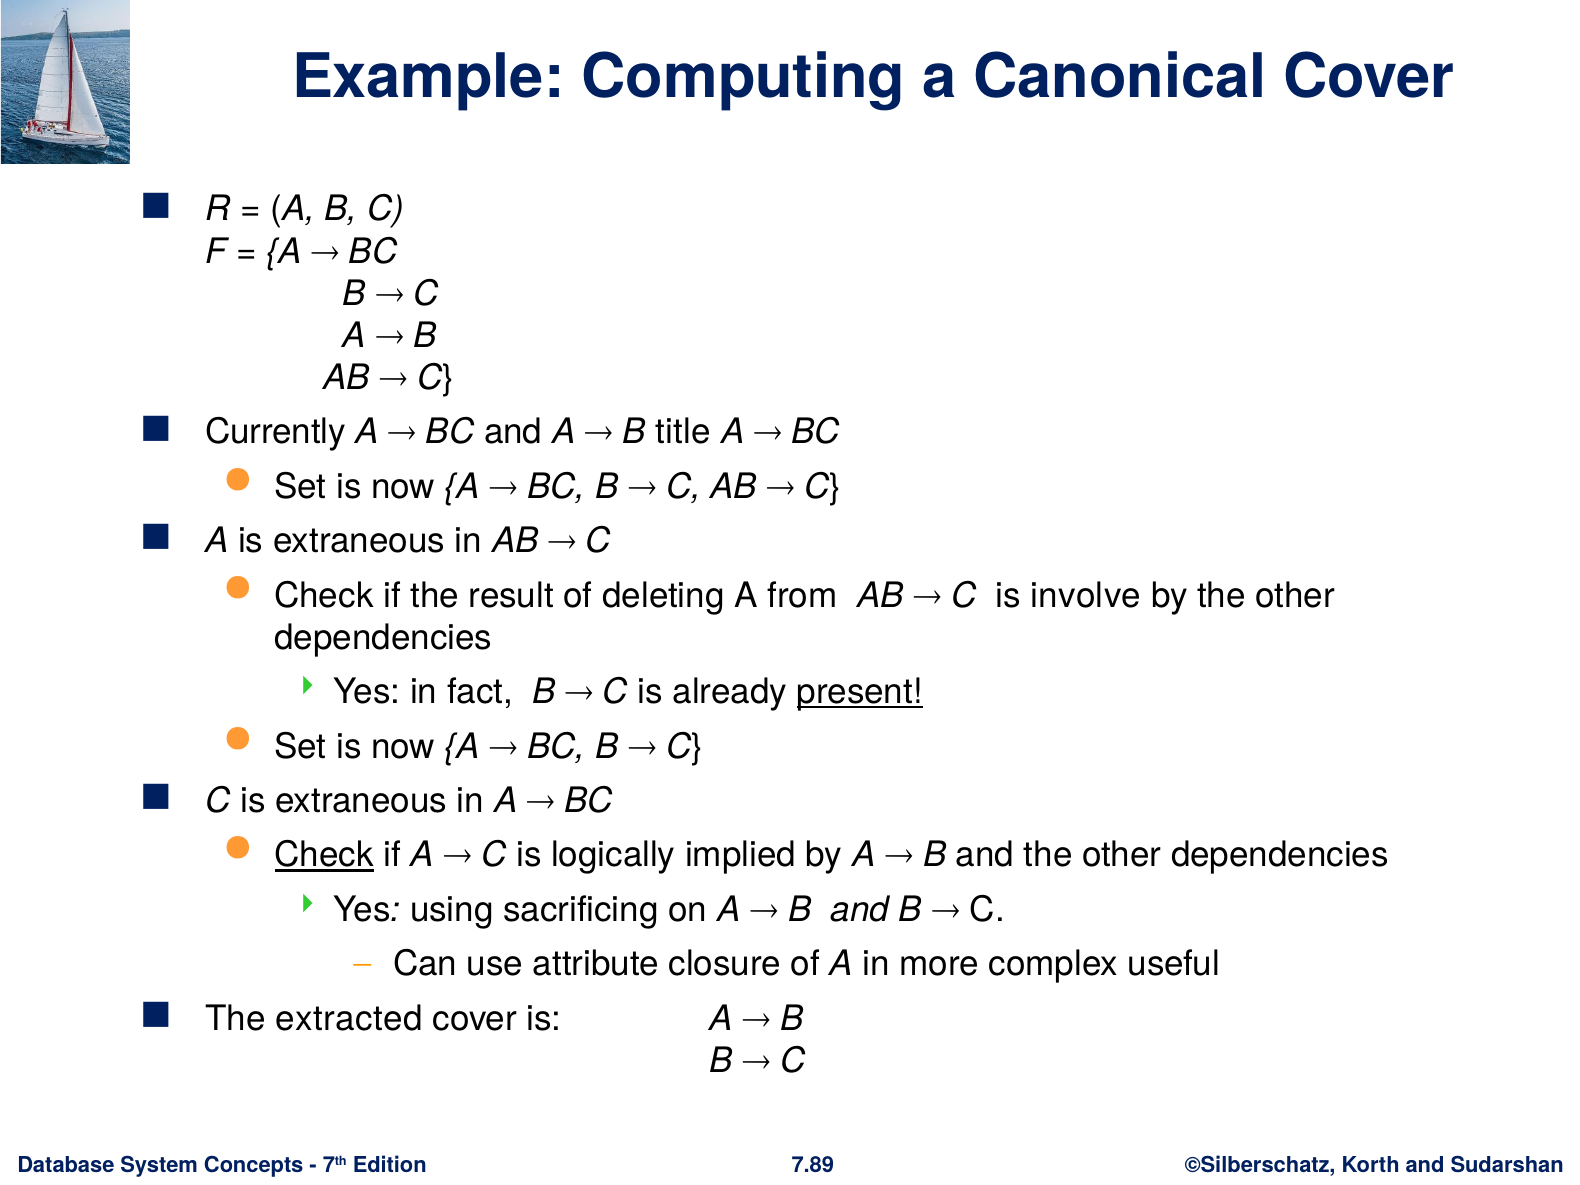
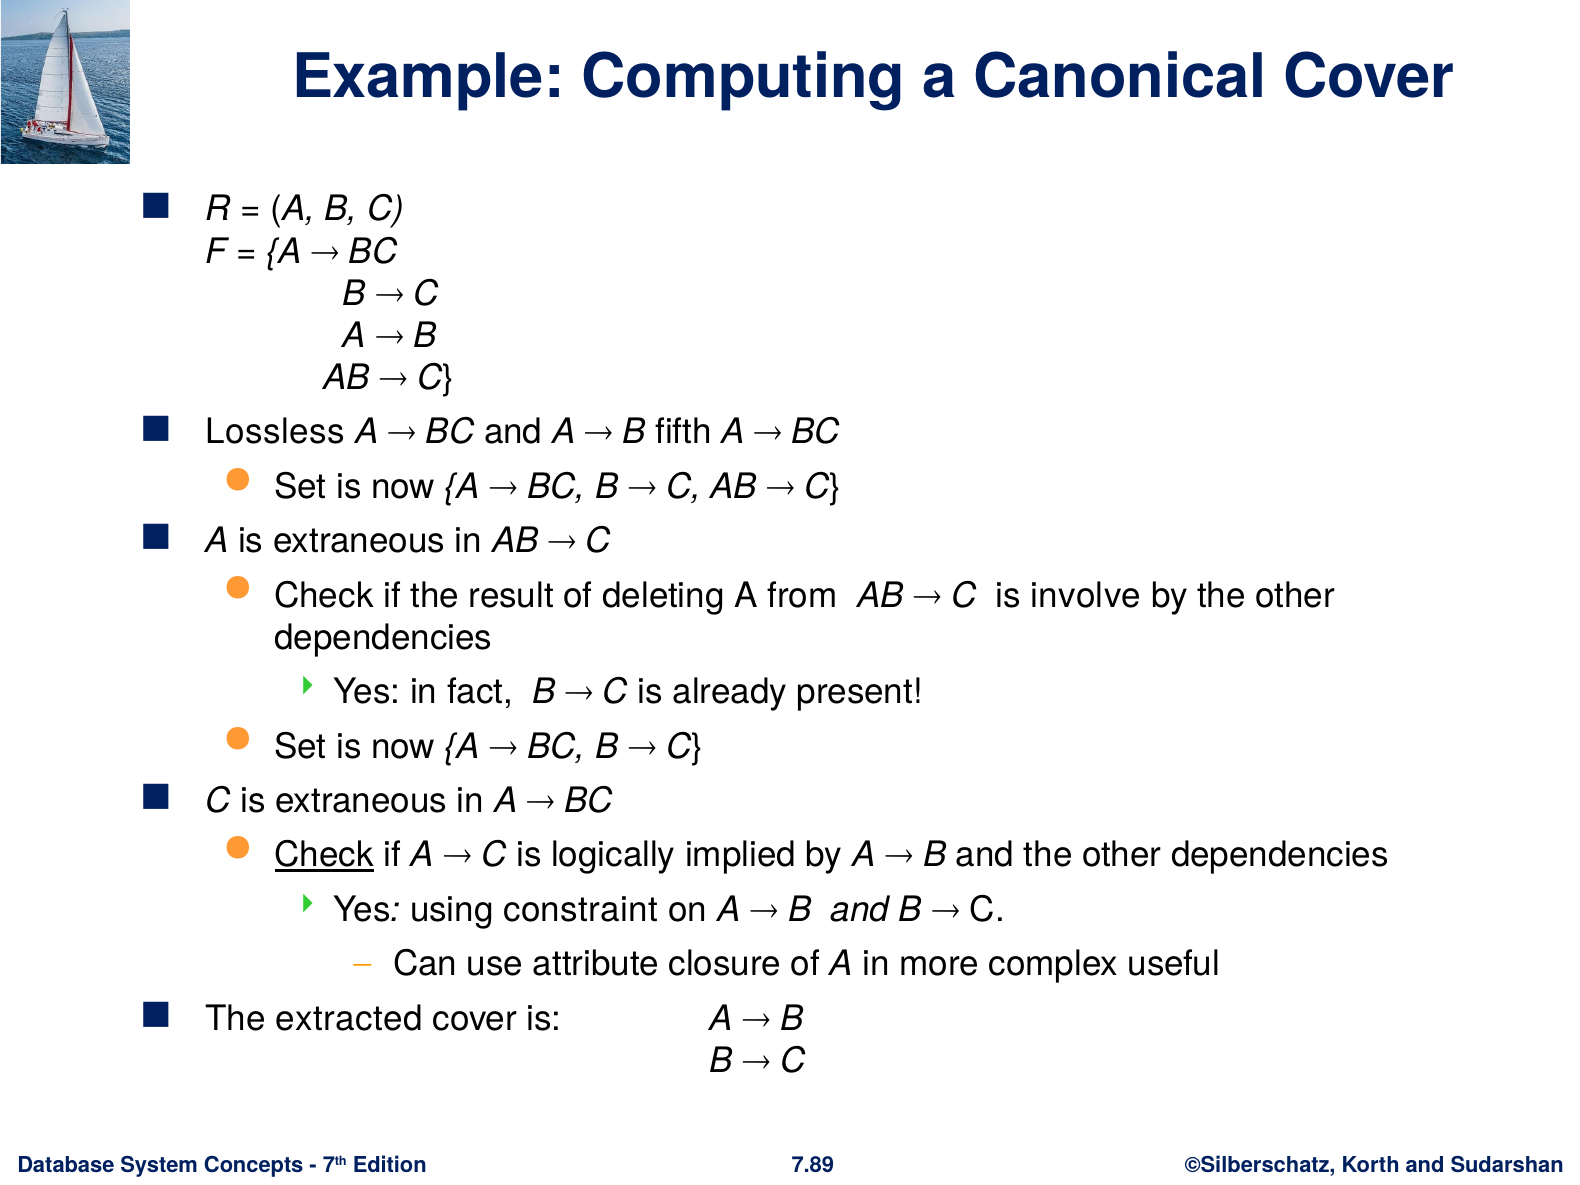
Currently: Currently -> Lossless
title: title -> fifth
present underline: present -> none
sacrificing: sacrificing -> constraint
